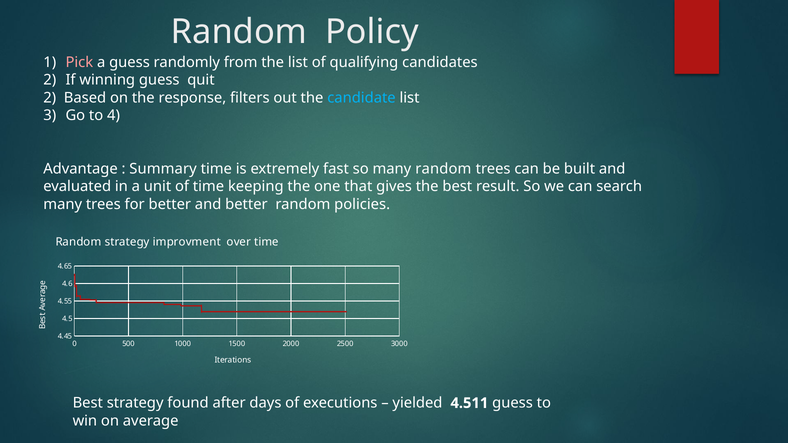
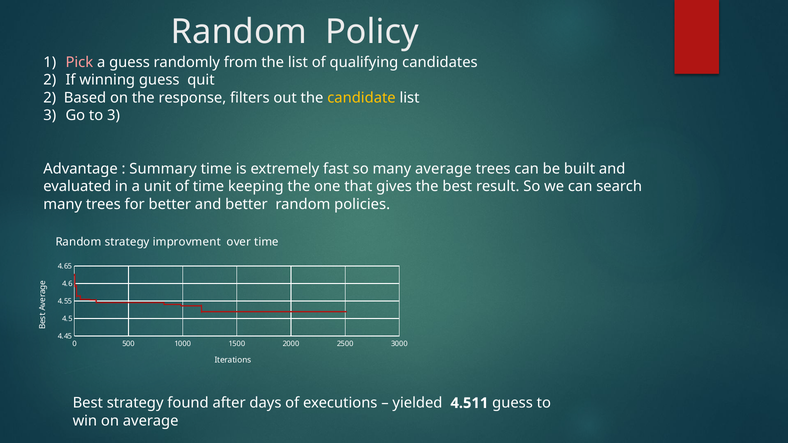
candidate colour: light blue -> yellow
to 4: 4 -> 3
many random: random -> average
